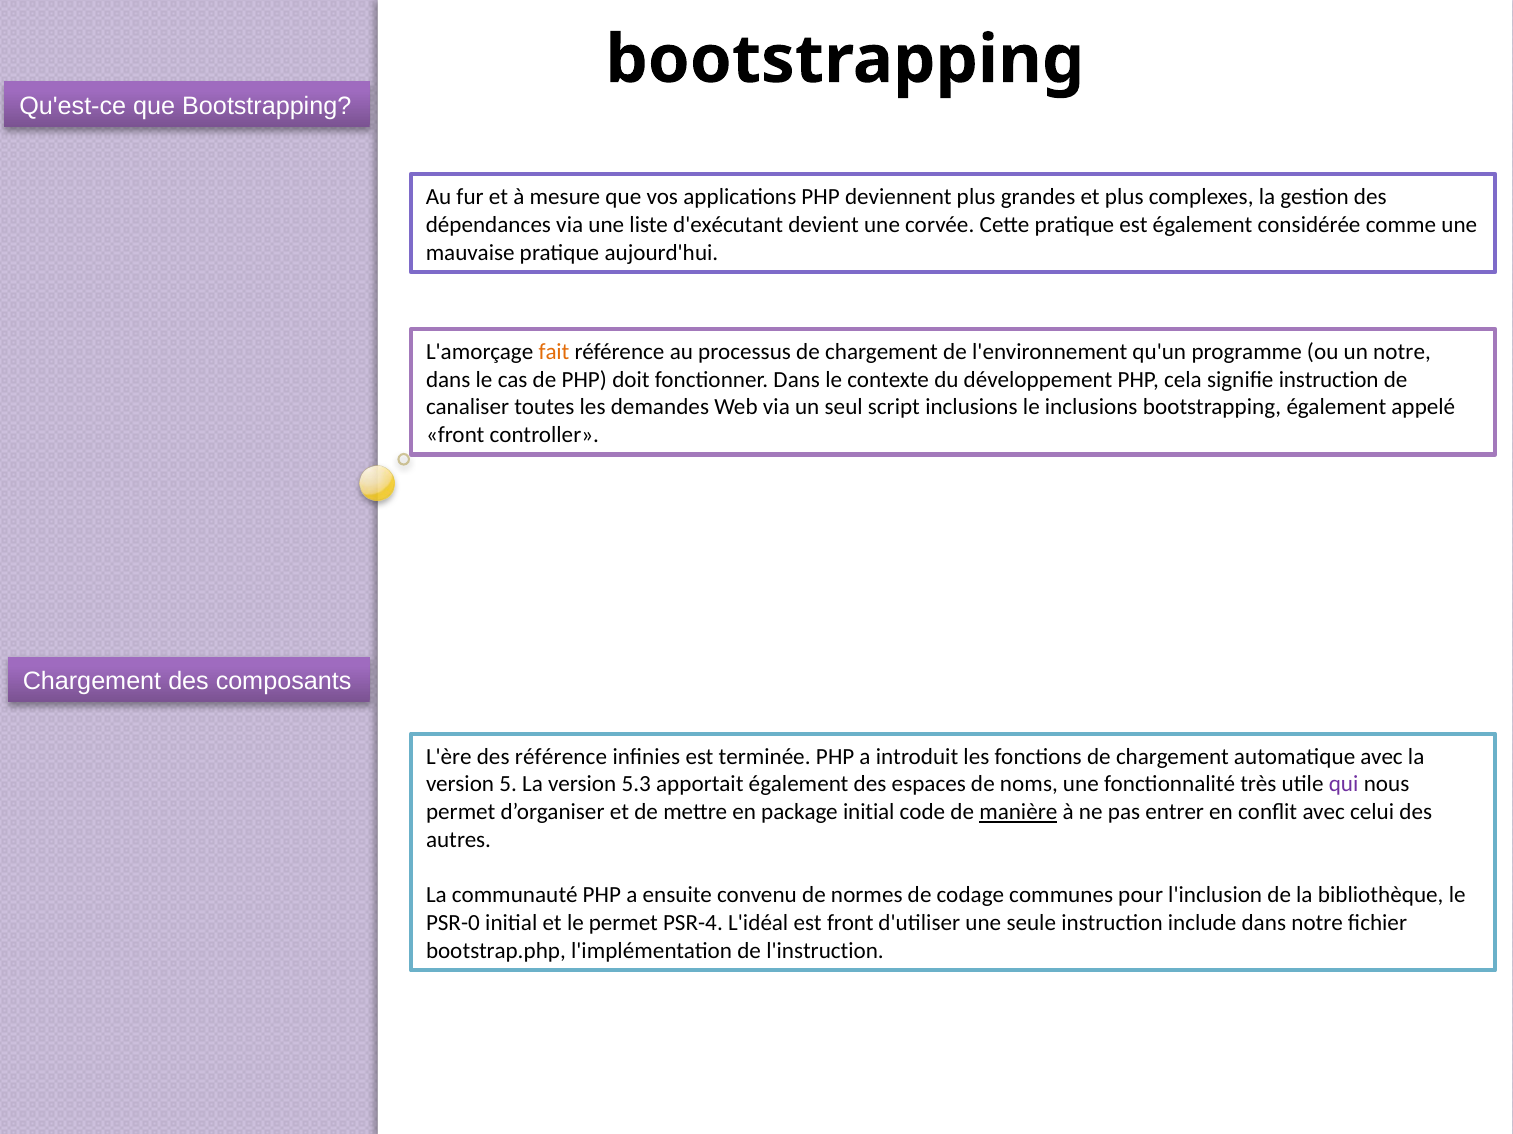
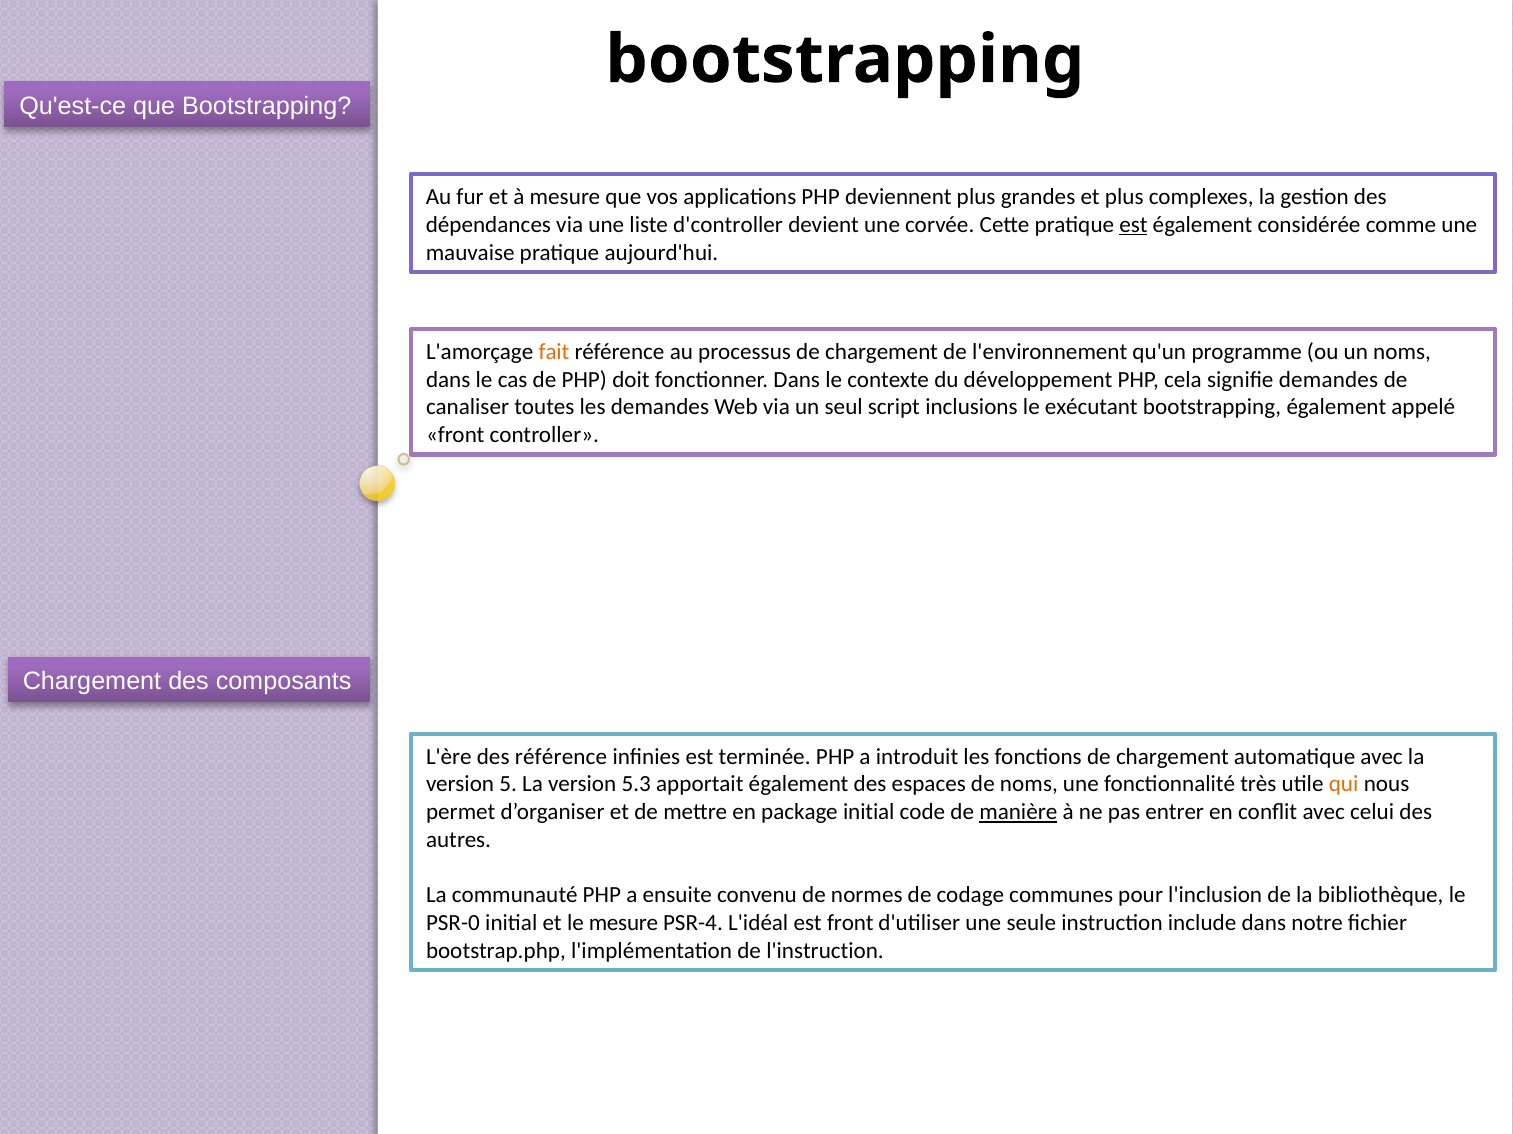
d'exécutant: d'exécutant -> d'controller
est at (1133, 225) underline: none -> present
un notre: notre -> noms
signifie instruction: instruction -> demandes
le inclusions: inclusions -> exécutant
qui colour: purple -> orange
le permet: permet -> mesure
